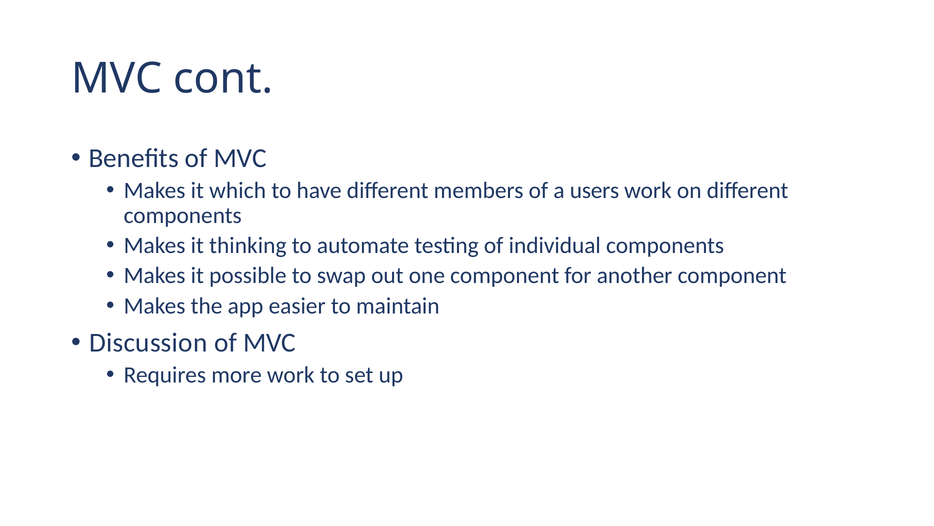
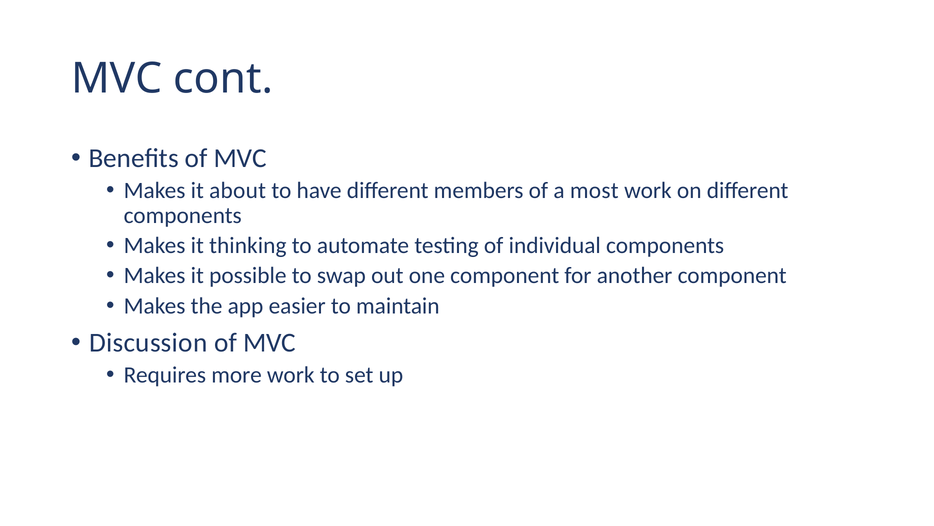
which: which -> about
users: users -> most
